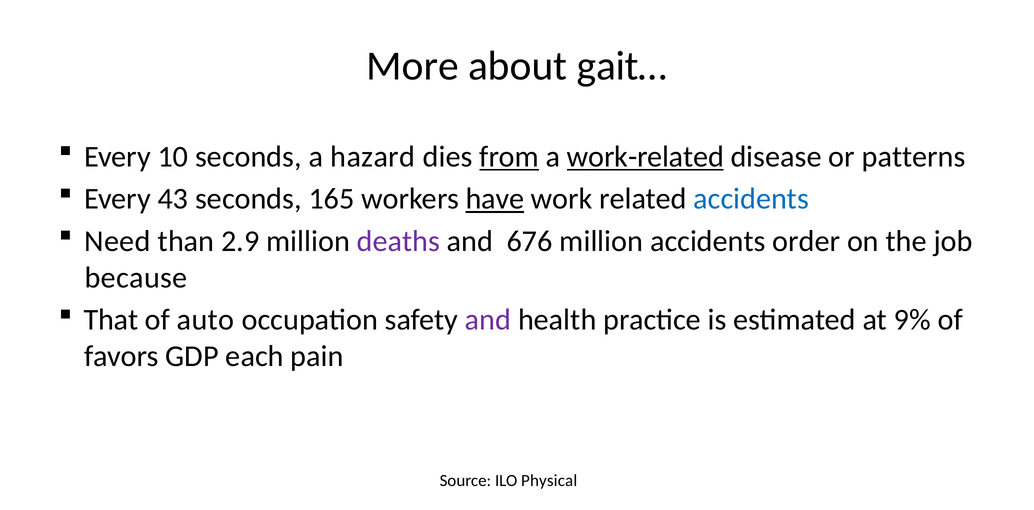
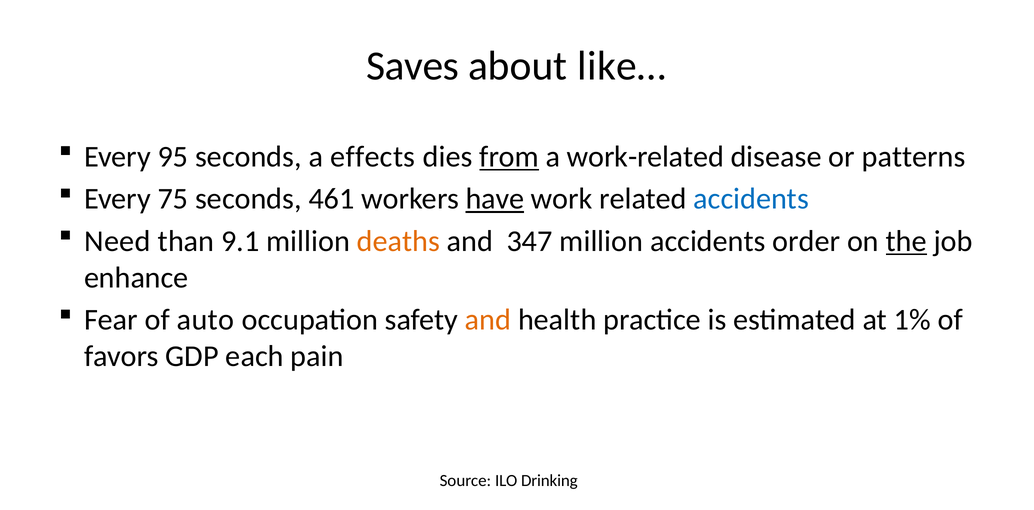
More: More -> Saves
gait…: gait… -> like…
10: 10 -> 95
hazard: hazard -> effects
work-related underline: present -> none
43: 43 -> 75
165: 165 -> 461
2.9: 2.9 -> 9.1
deaths colour: purple -> orange
676: 676 -> 347
the underline: none -> present
because: because -> enhance
That: That -> Fear
and at (488, 320) colour: purple -> orange
9%: 9% -> 1%
Physical: Physical -> Drinking
